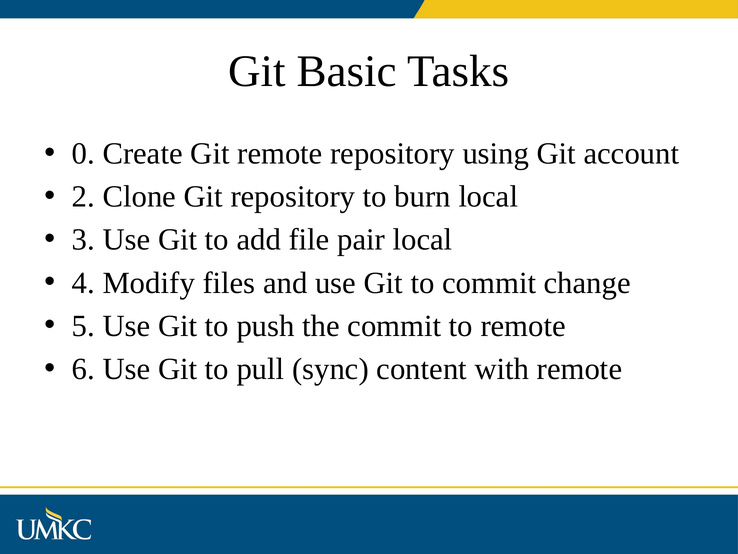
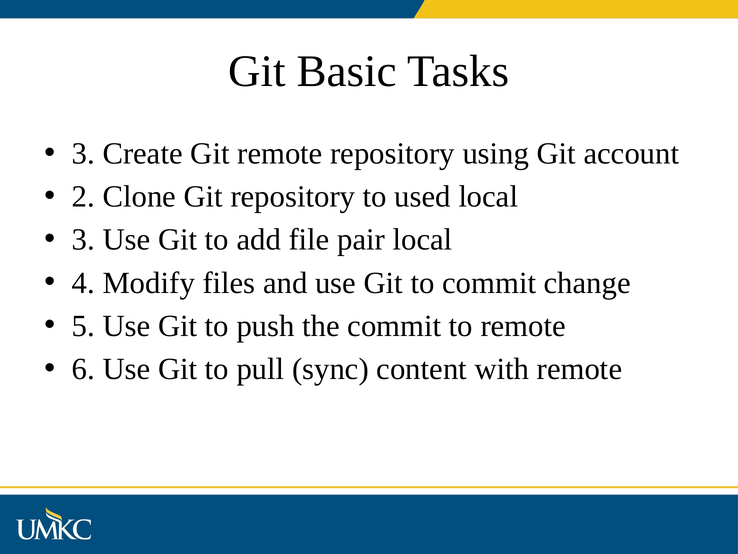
0 at (83, 153): 0 -> 3
burn: burn -> used
